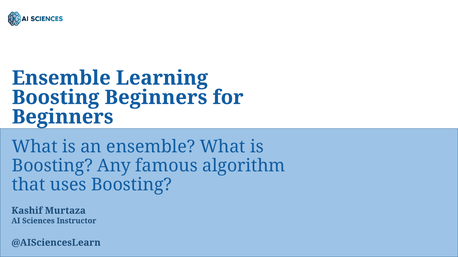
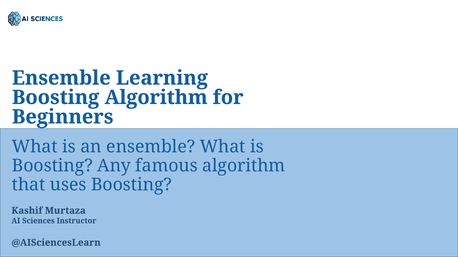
Boosting Beginners: Beginners -> Algorithm
